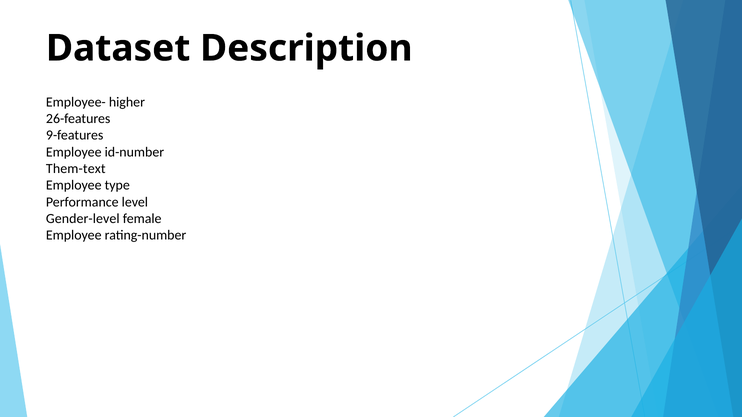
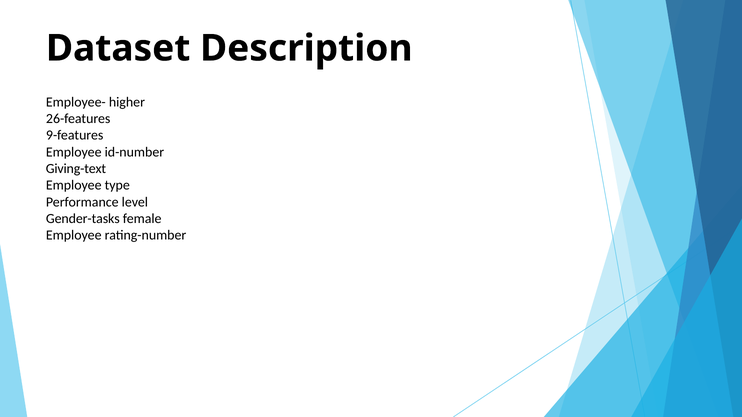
Them-text: Them-text -> Giving-text
Gender-level: Gender-level -> Gender-tasks
